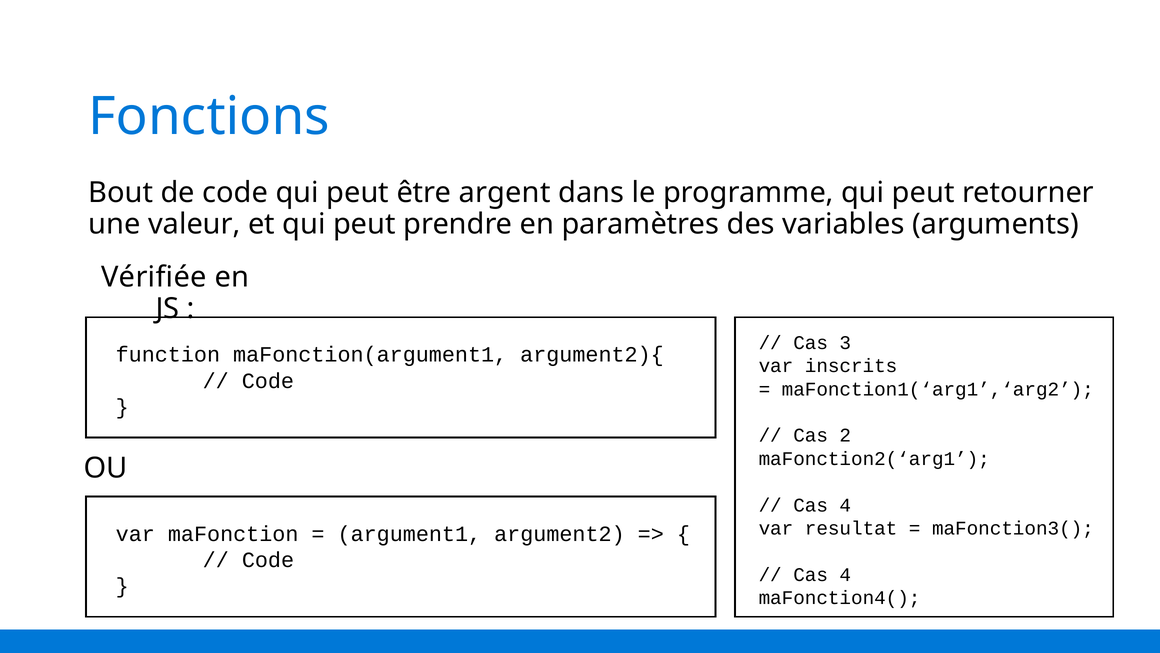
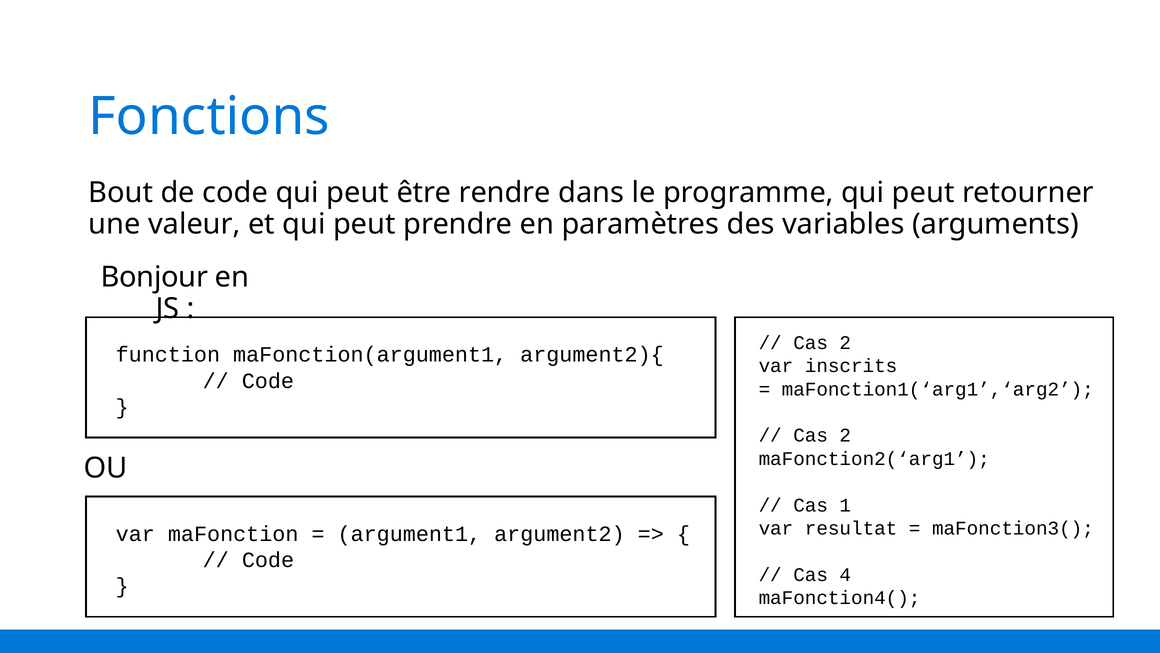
argent: argent -> rendre
Vérifiée: Vérifiée -> Bonjour
3 at (845, 342): 3 -> 2
4 at (845, 505): 4 -> 1
